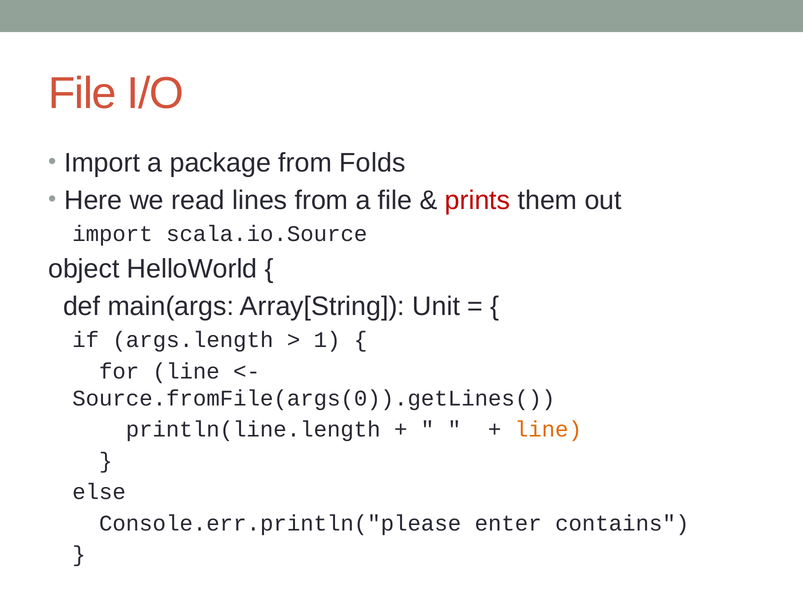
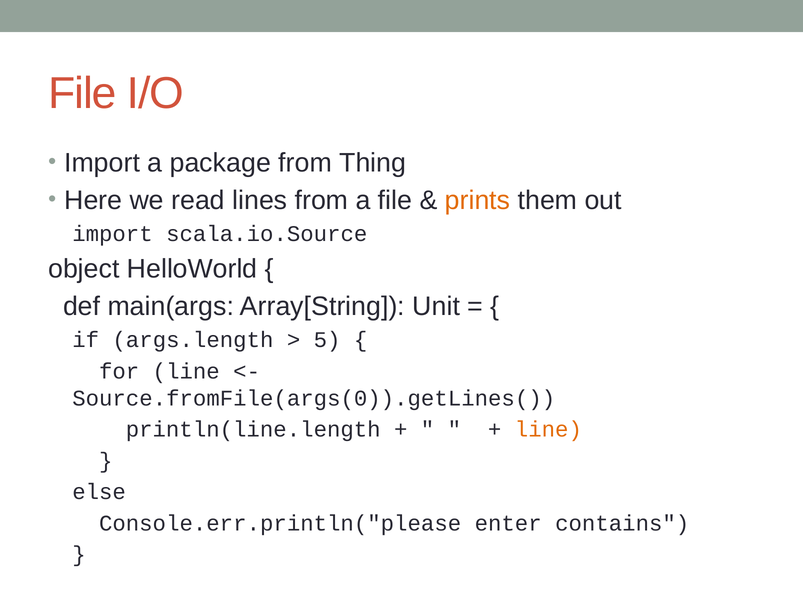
Folds: Folds -> Thing
prints colour: red -> orange
1: 1 -> 5
